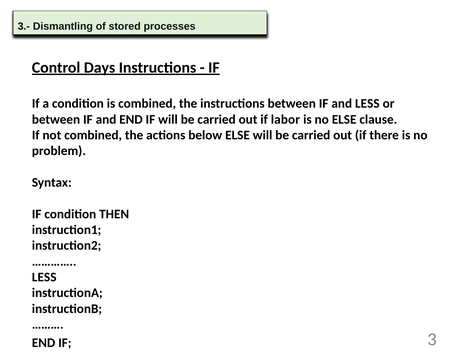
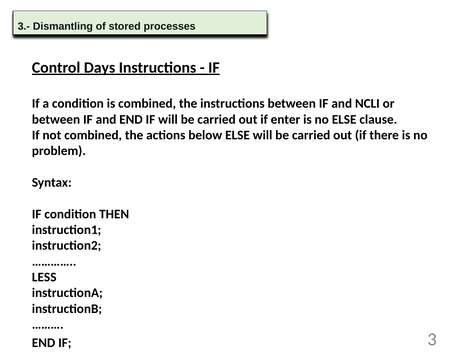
and LESS: LESS -> NCLI
labor: labor -> enter
